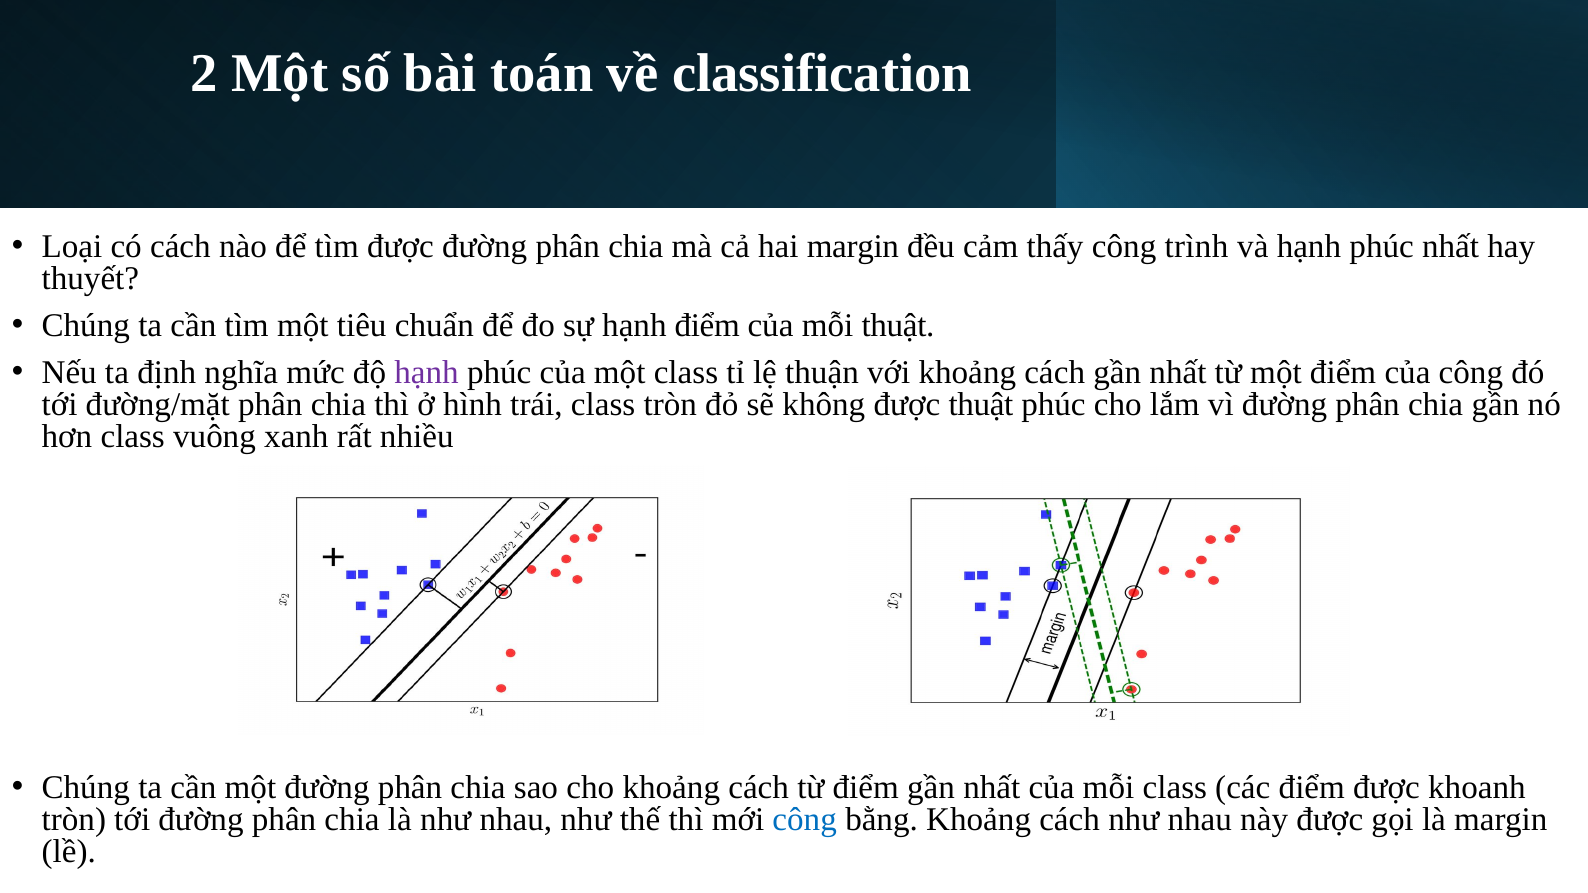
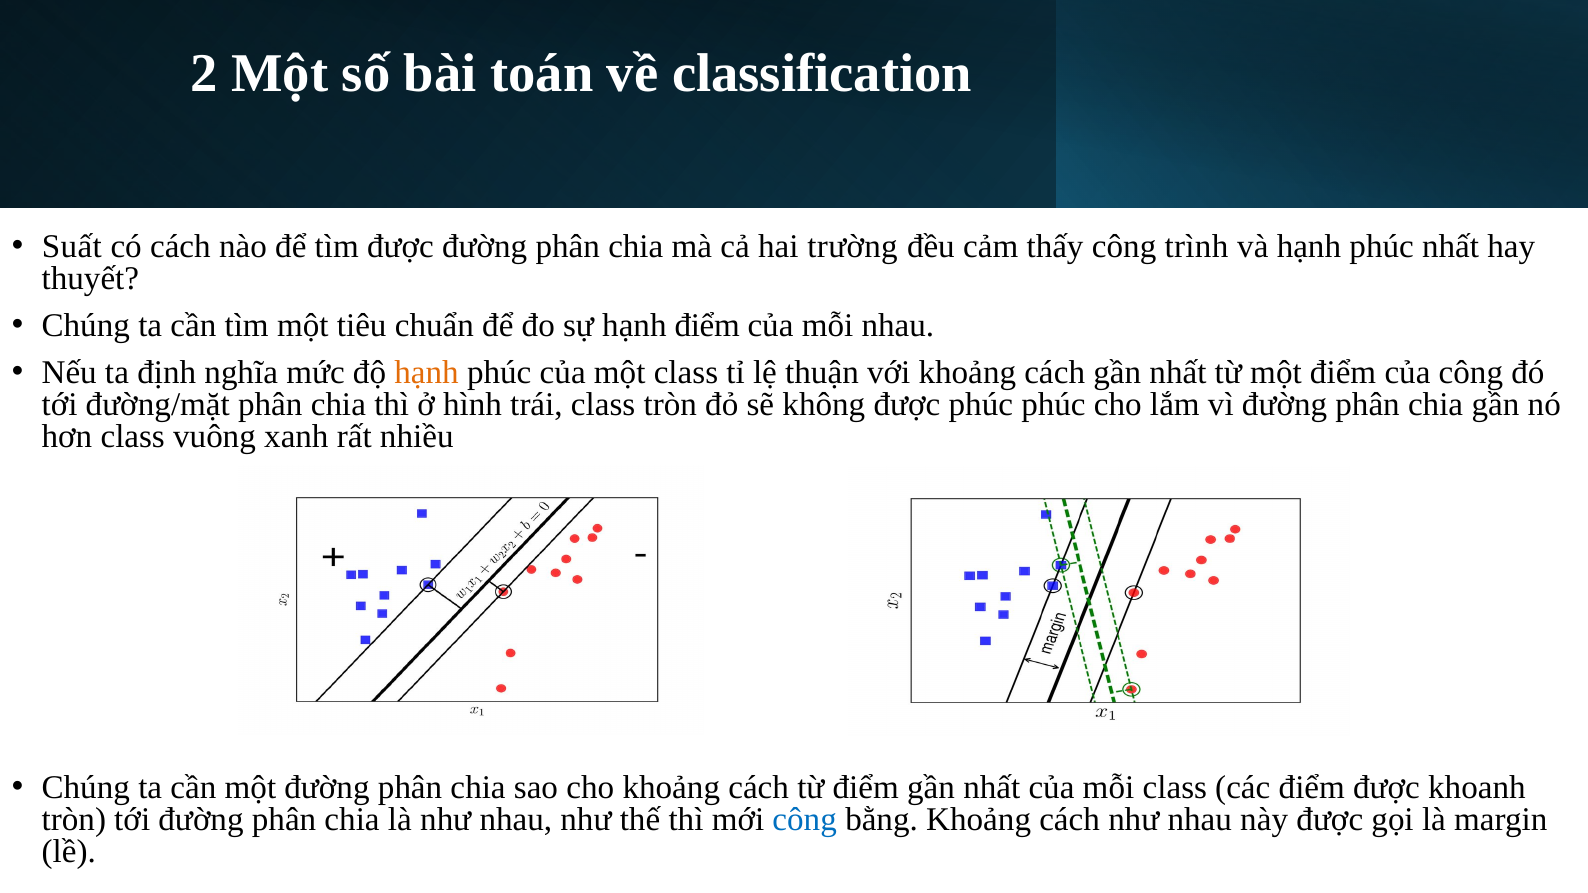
Loại: Loại -> Suất
hai margin: margin -> trường
mỗi thuật: thuật -> nhau
hạnh at (427, 373) colour: purple -> orange
được thuật: thuật -> phúc
